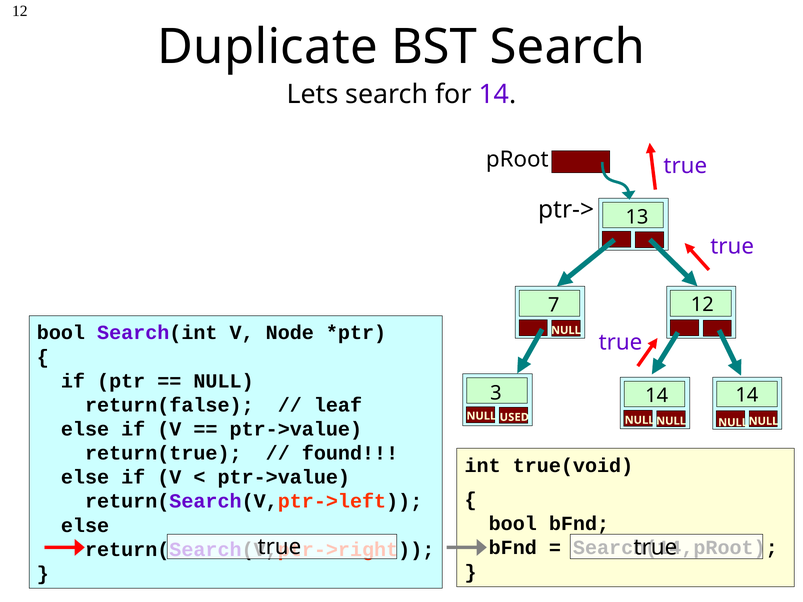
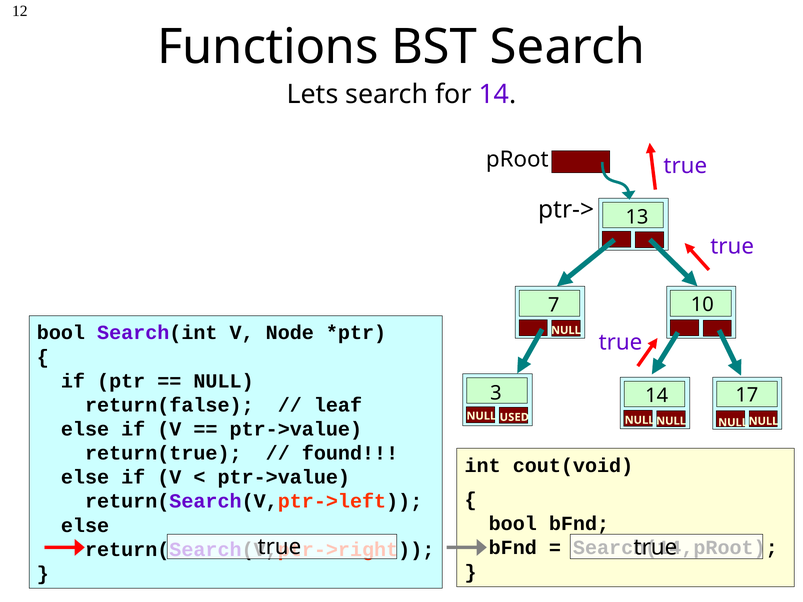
Duplicate: Duplicate -> Functions
7 12: 12 -> 10
14 14: 14 -> 17
true(void: true(void -> cout(void
